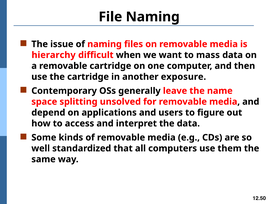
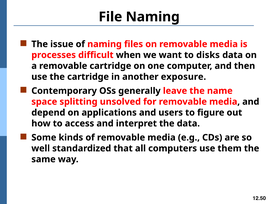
hierarchy: hierarchy -> processes
mass: mass -> disks
